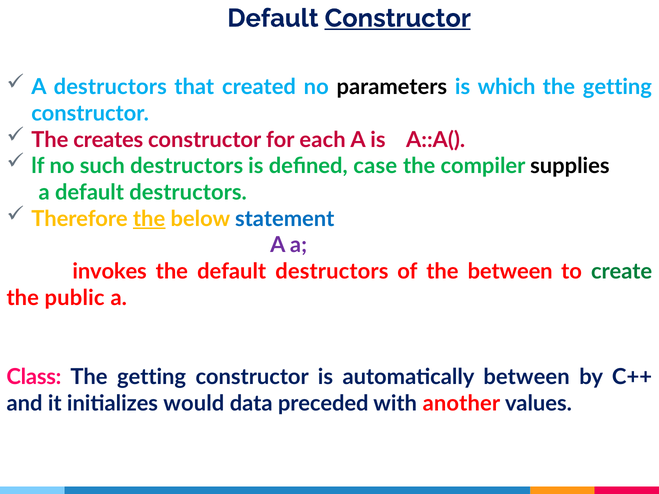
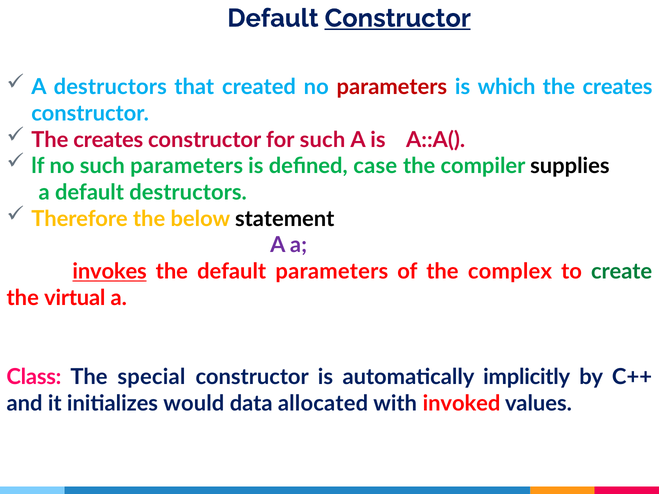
parameters at (392, 87) colour: black -> red
getting at (617, 87): getting -> creates
for each: each -> such
such destructors: destructors -> parameters
the at (149, 219) underline: present -> none
statement colour: blue -> black
invokes underline: none -> present
the default destructors: destructors -> parameters
the between: between -> complex
public: public -> virtual
getting at (152, 377): getting -> special
automatically between: between -> implicitly
preceded: preceded -> allocated
another: another -> invoked
